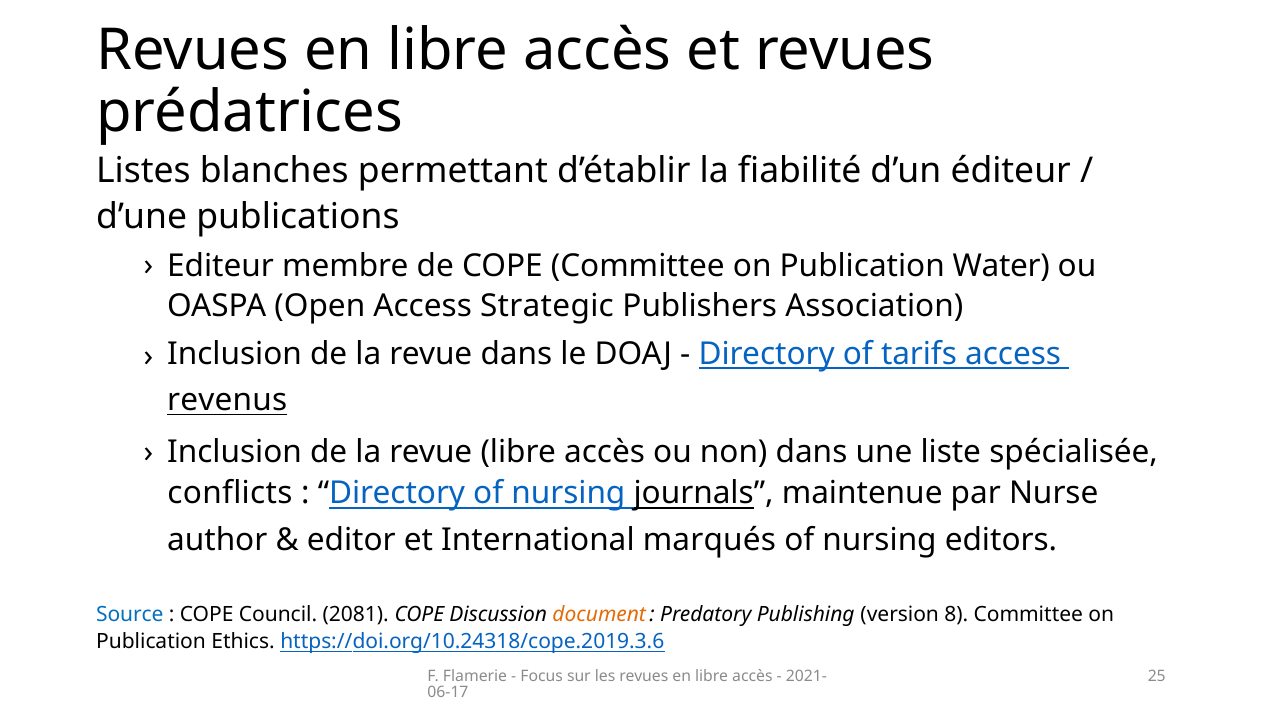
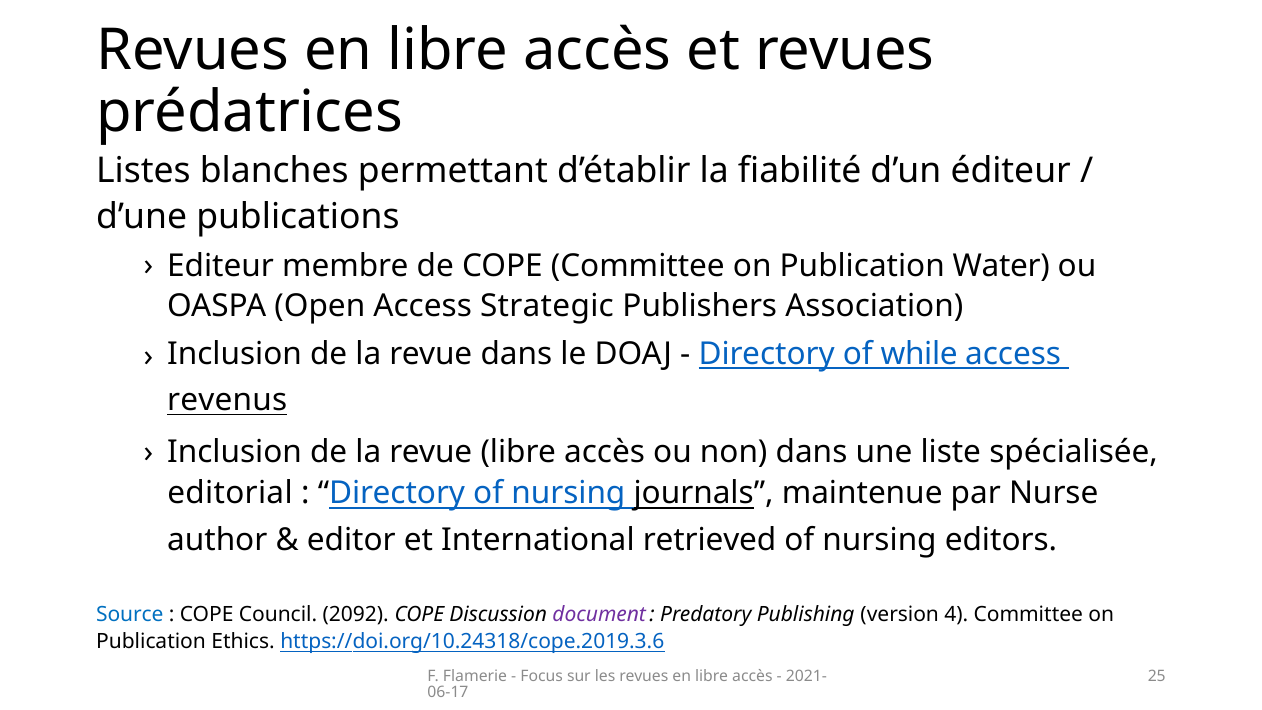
tarifs: tarifs -> while
conflicts: conflicts -> editorial
marqués: marqués -> retrieved
2081: 2081 -> 2092
document colour: orange -> purple
8: 8 -> 4
